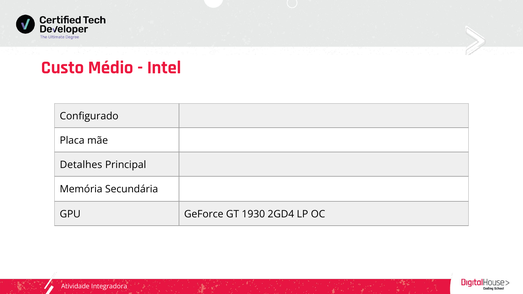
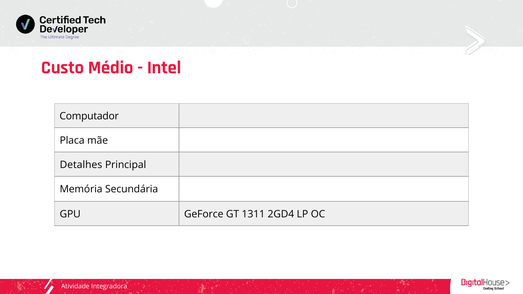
Configurado: Configurado -> Computador
1930: 1930 -> 1311
